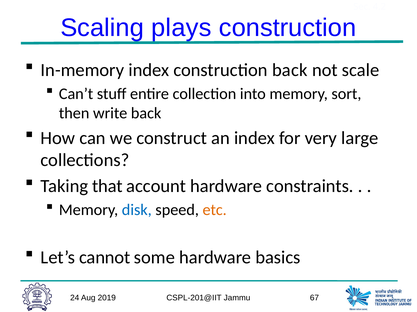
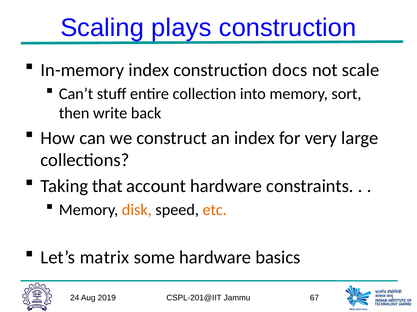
construction back: back -> docs
disk colour: blue -> orange
cannot: cannot -> matrix
